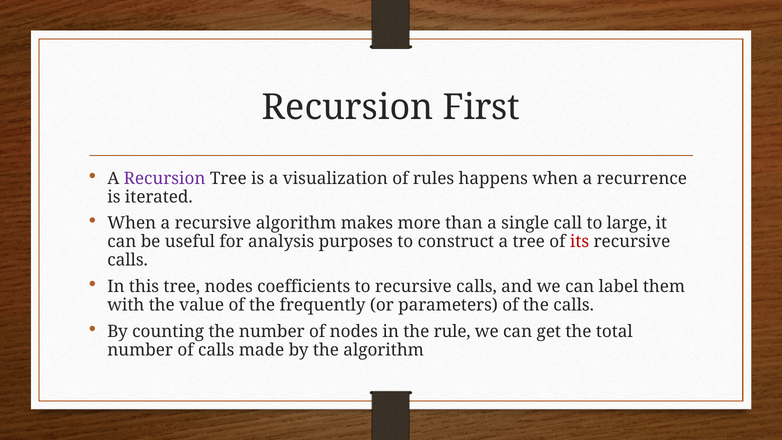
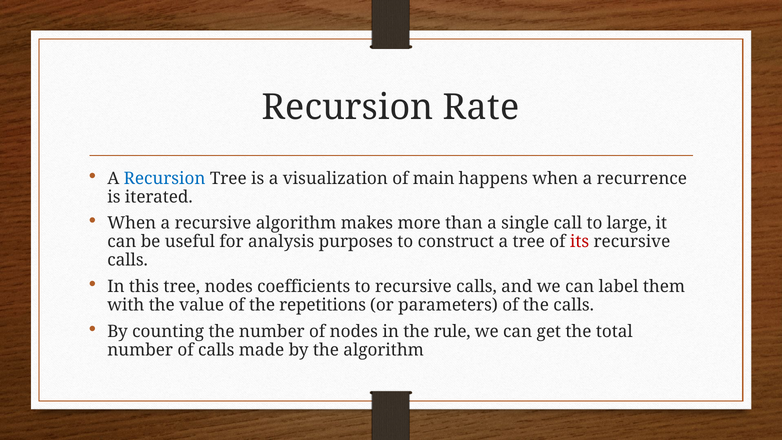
First: First -> Rate
Recursion at (165, 178) colour: purple -> blue
rules: rules -> main
frequently: frequently -> repetitions
